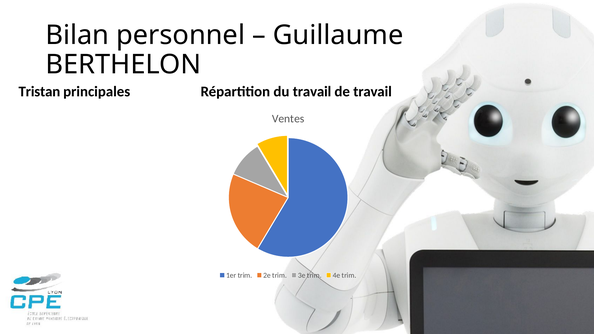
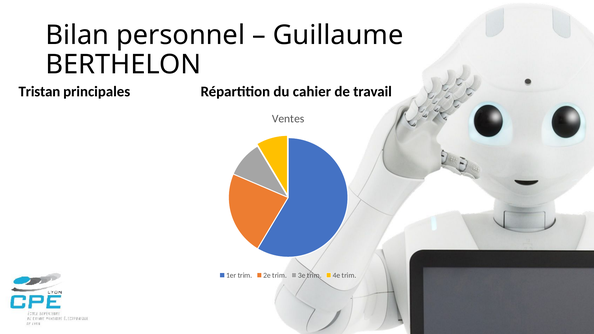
du travail: travail -> cahier
